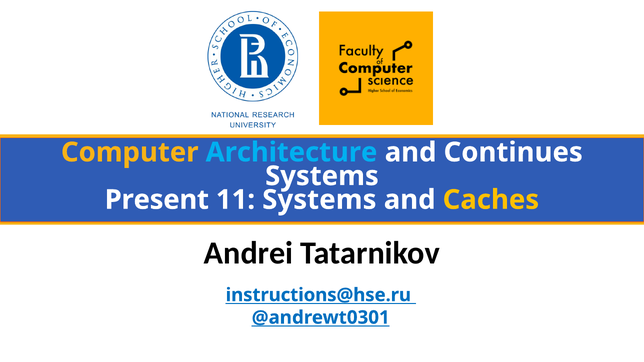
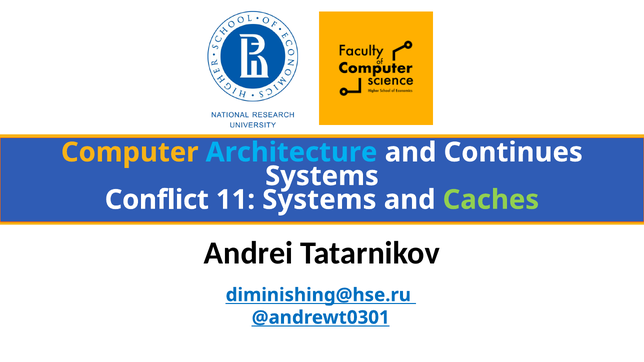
Present: Present -> Conflict
Caches colour: yellow -> light green
instructions@hse.ru: instructions@hse.ru -> diminishing@hse.ru
